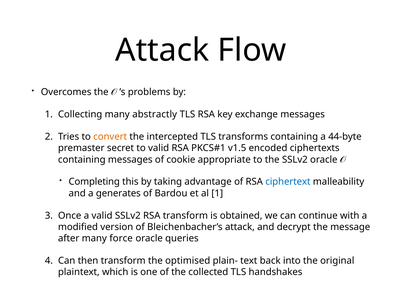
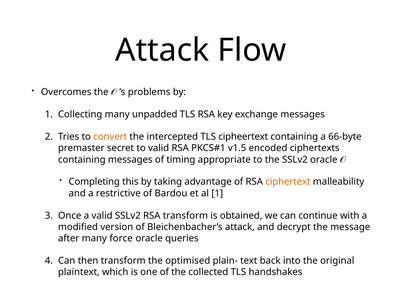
abstractly: abstractly -> unpadded
transforms: transforms -> cipheertext
44-byte: 44-byte -> 66-byte
cookie: cookie -> timing
ciphertext colour: blue -> orange
generates: generates -> restrictive
